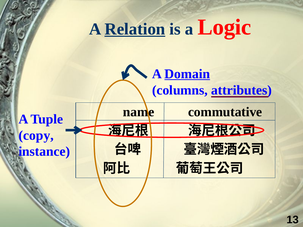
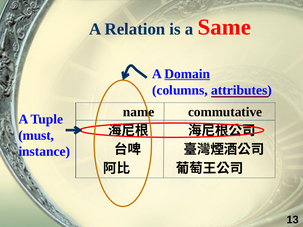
Relation underline: present -> none
Logic: Logic -> Same
copy: copy -> must
